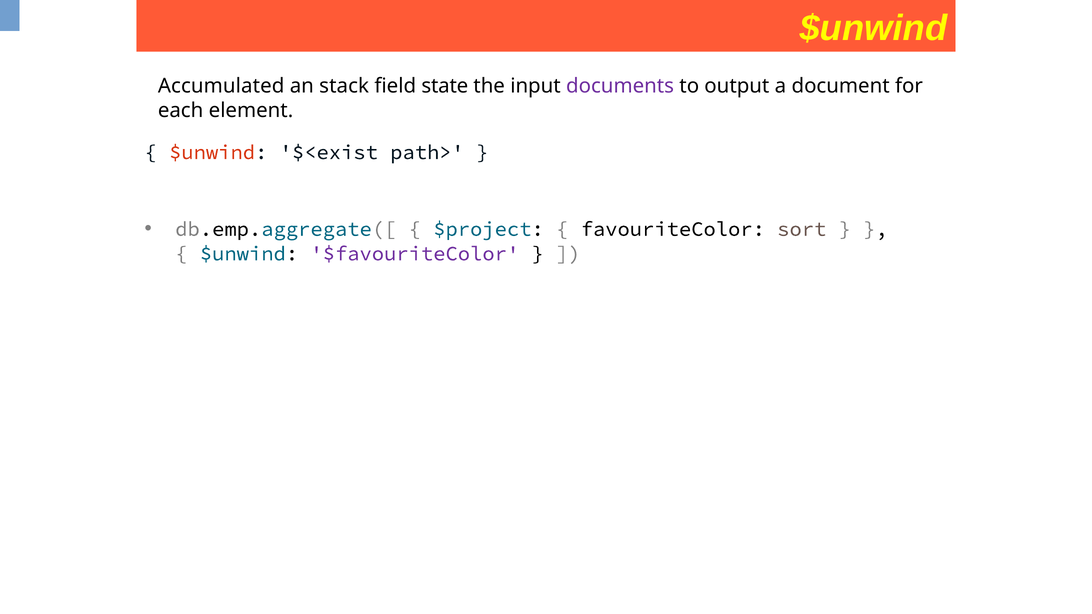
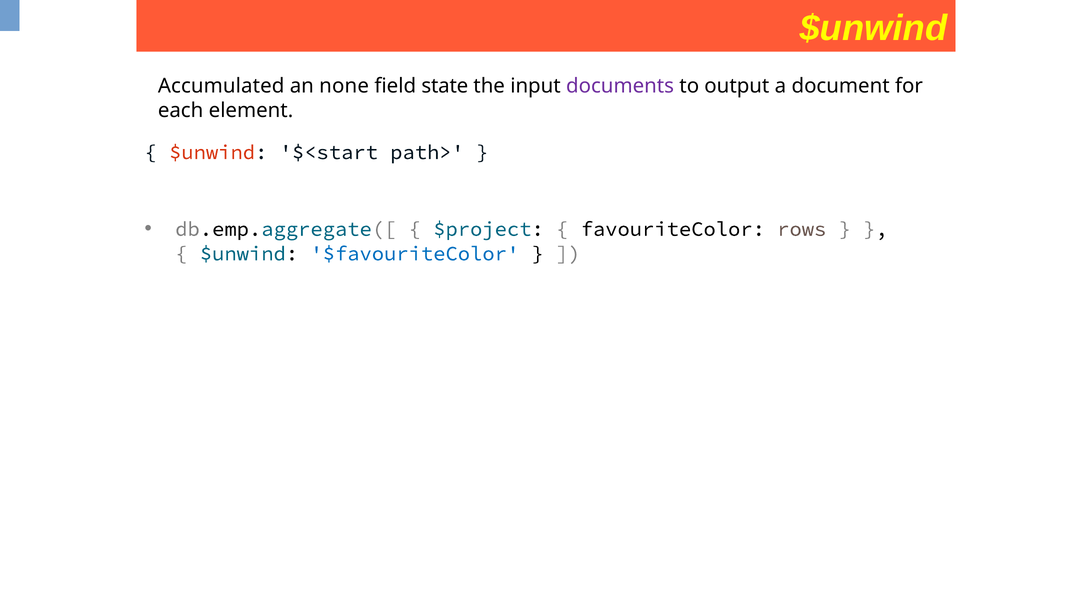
stack: stack -> none
$<exist: $<exist -> $<start
sort: sort -> rows
$favouriteColor colour: purple -> blue
